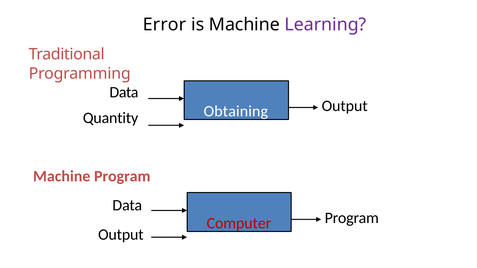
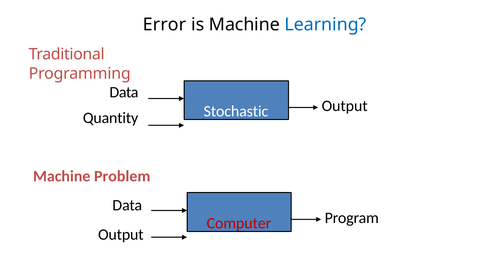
Learning colour: purple -> blue
Obtaining: Obtaining -> Stochastic
Machine Program: Program -> Problem
